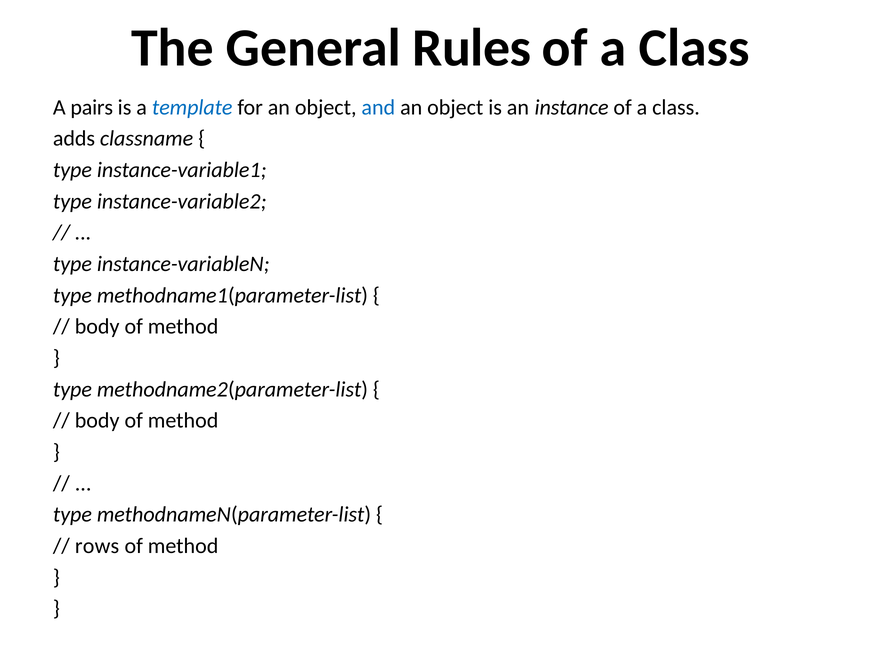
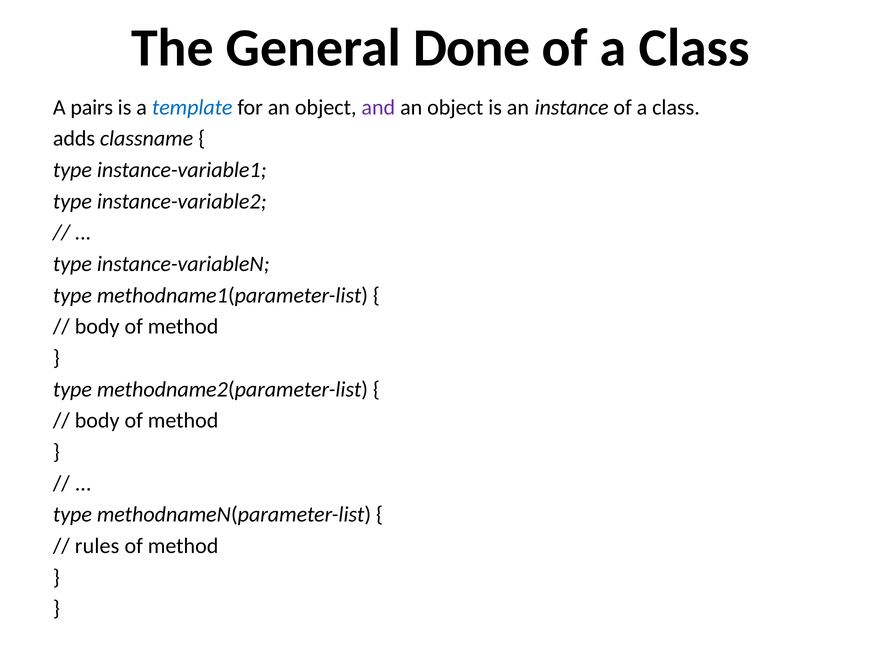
Rules: Rules -> Done
and colour: blue -> purple
rows: rows -> rules
